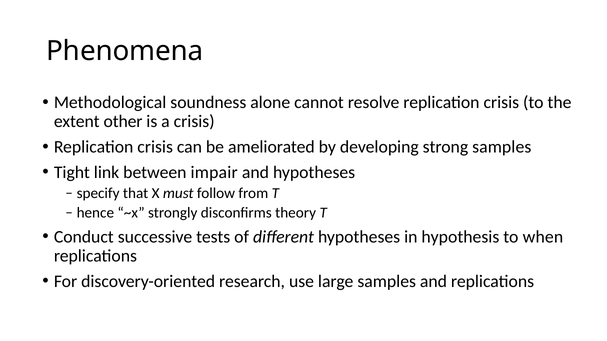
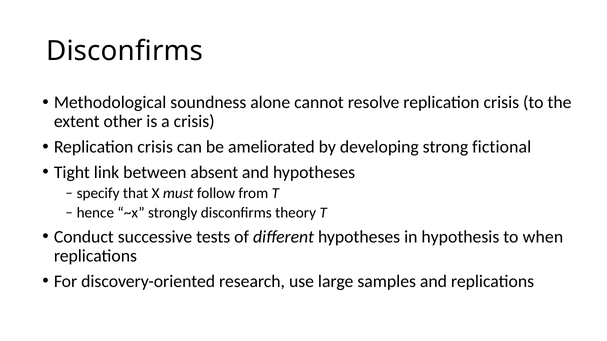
Phenomena at (125, 51): Phenomena -> Disconfirms
strong samples: samples -> fictional
impair: impair -> absent
